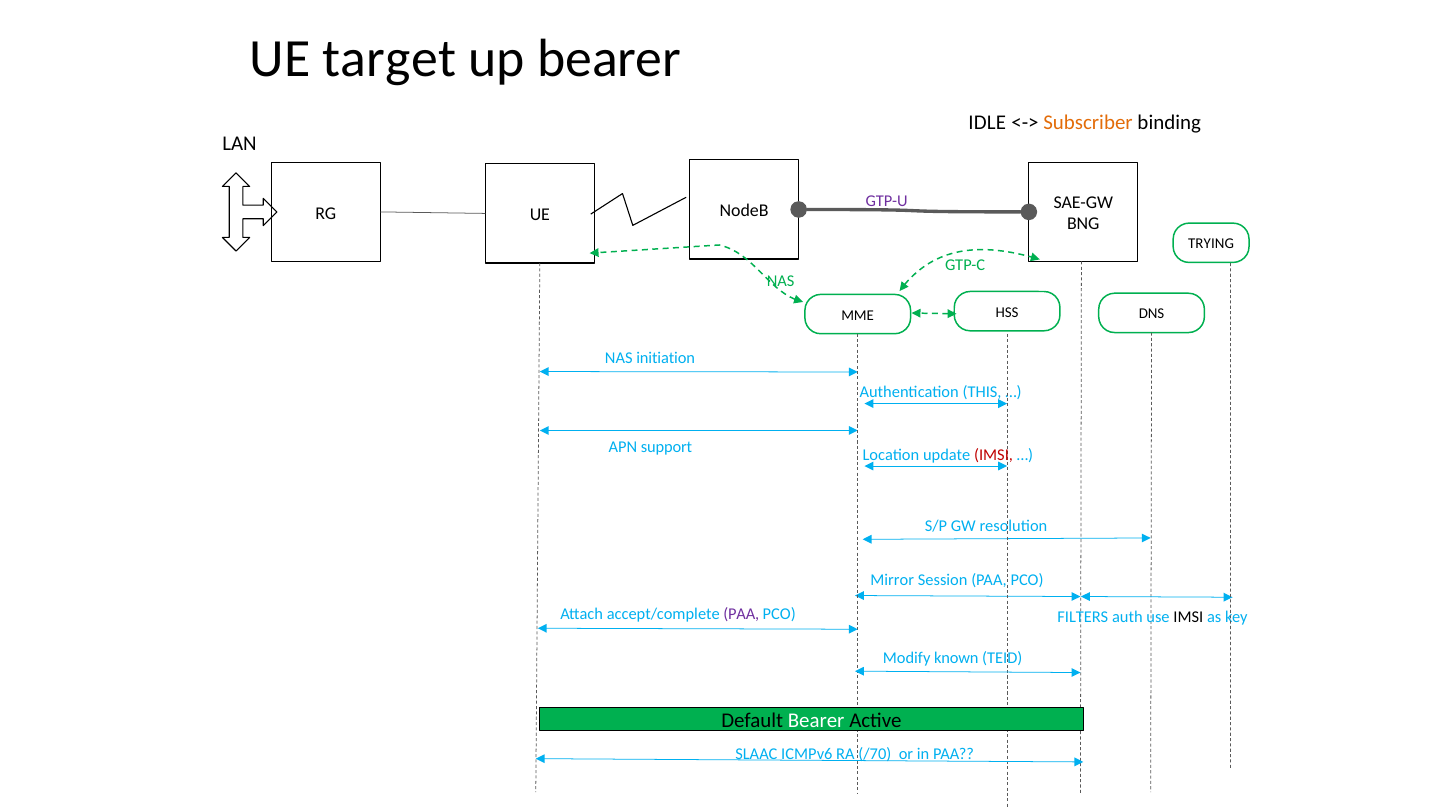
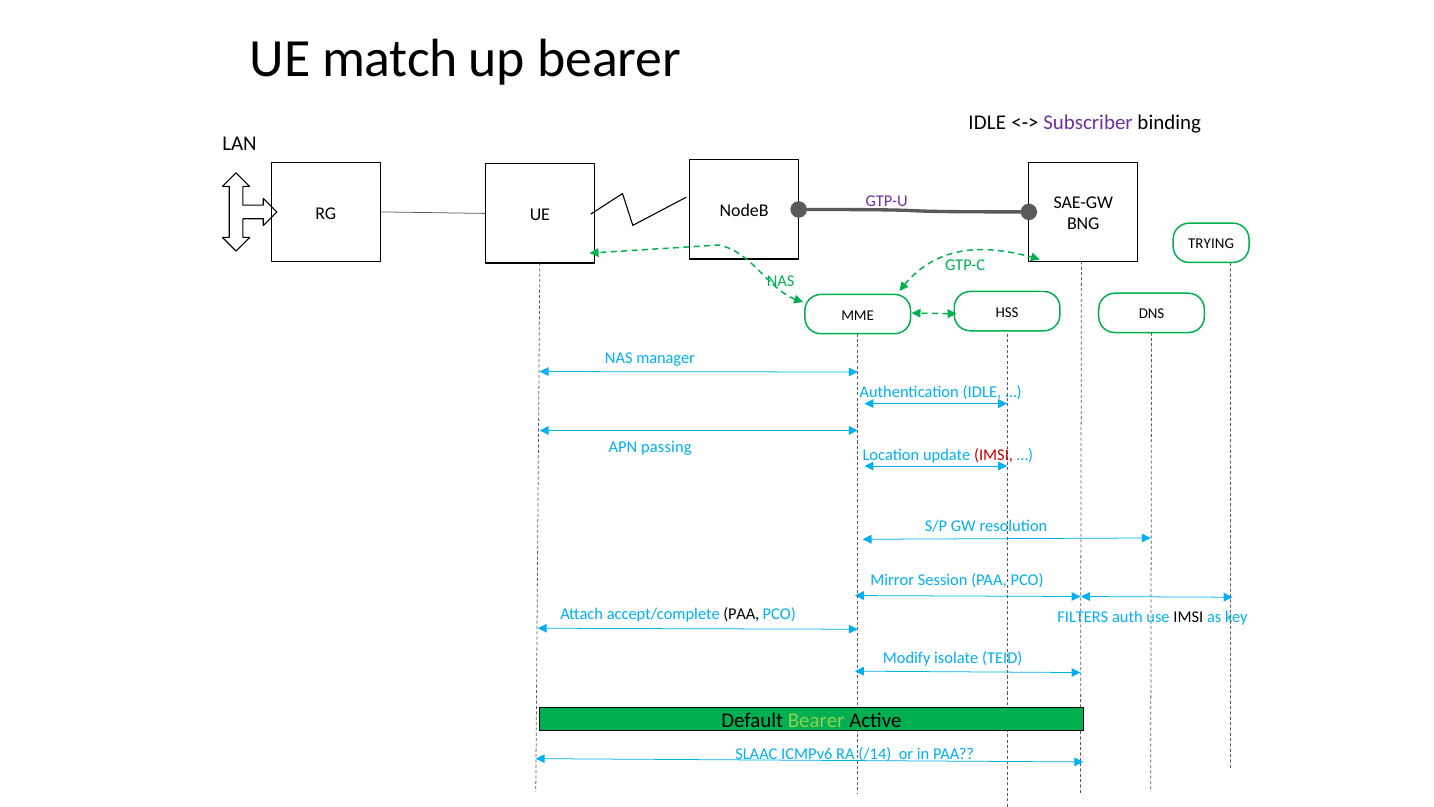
target: target -> match
Subscriber colour: orange -> purple
initiation: initiation -> manager
Authentication THIS: THIS -> IDLE
support: support -> passing
PAA at (741, 614) colour: purple -> black
known: known -> isolate
Bearer at (816, 720) colour: white -> light green
/70: /70 -> /14
